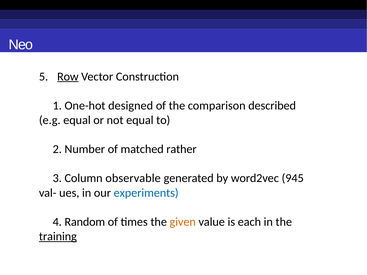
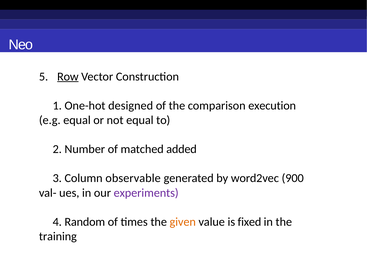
described: described -> execution
rather: rather -> added
945: 945 -> 900
experiments colour: blue -> purple
each: each -> fixed
training underline: present -> none
